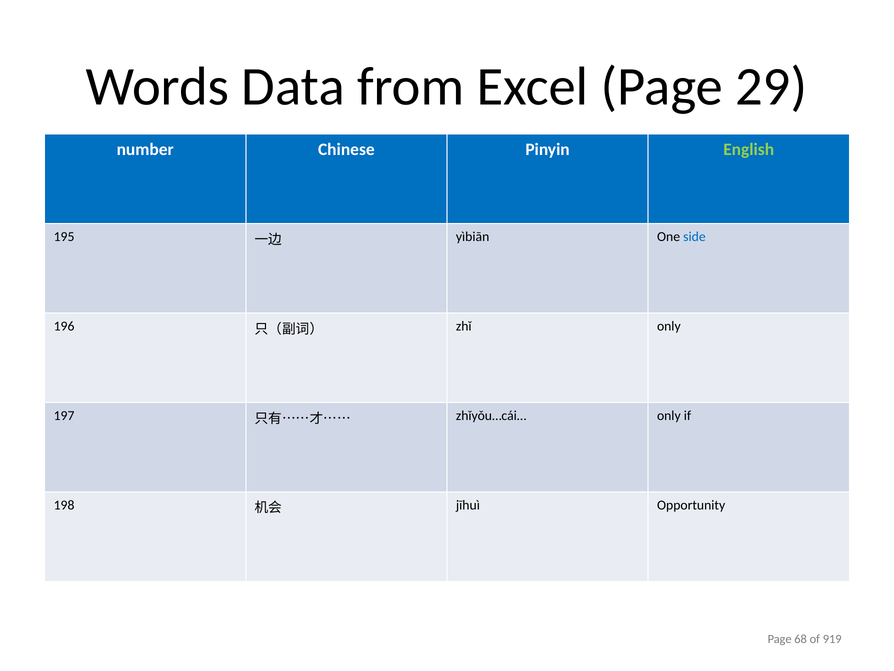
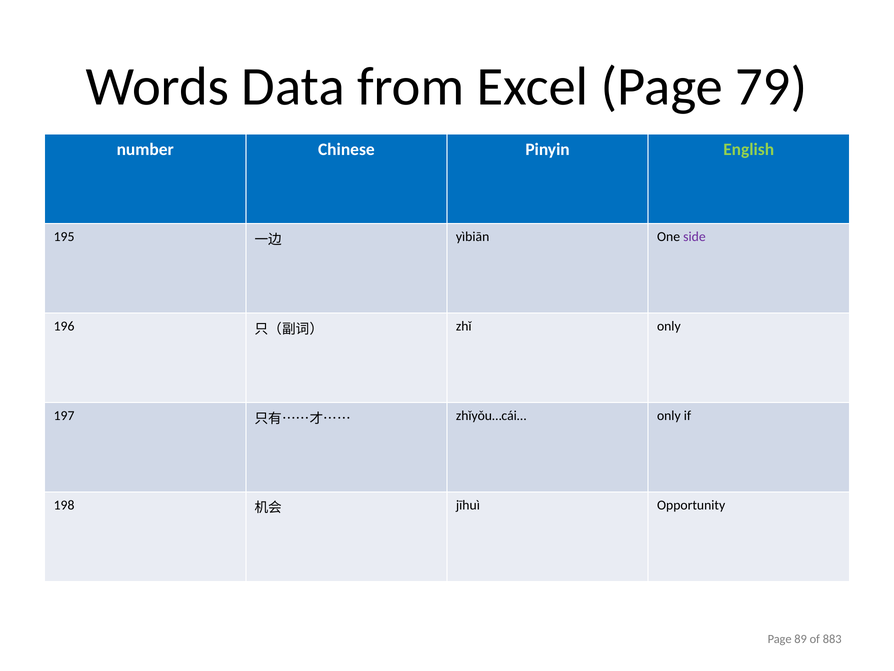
29: 29 -> 79
side colour: blue -> purple
68: 68 -> 89
919: 919 -> 883
